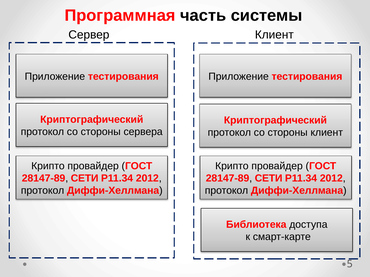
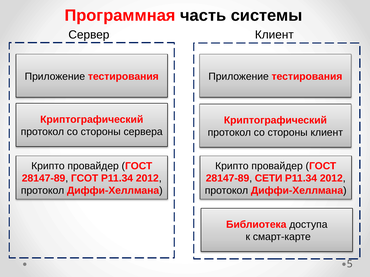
СЕТИ at (85, 179): СЕТИ -> ГСОТ
